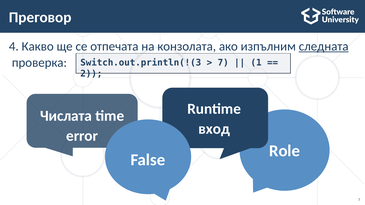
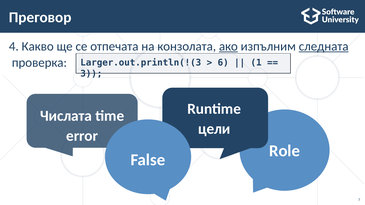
ако underline: none -> present
Switch.out.println(!(3: Switch.out.println(!(3 -> Larger.out.println(!(3
7 at (223, 63): 7 -> 6
2: 2 -> 3
вход: вход -> цели
